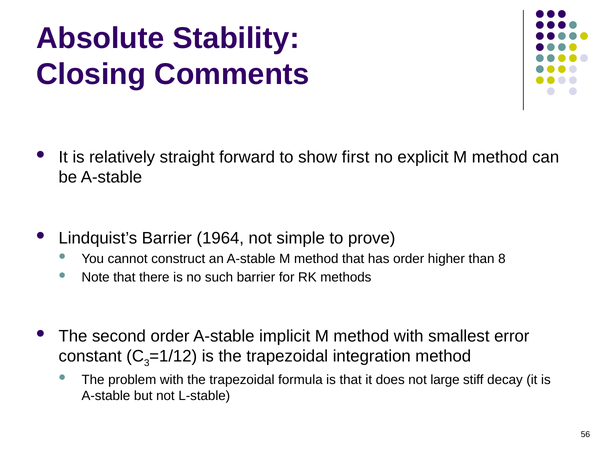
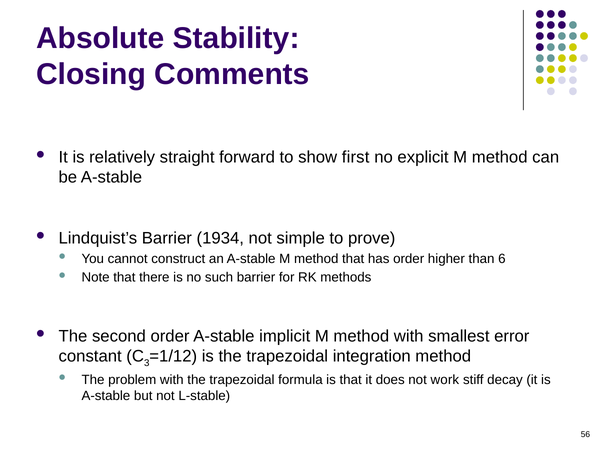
1964: 1964 -> 1934
8: 8 -> 6
large: large -> work
